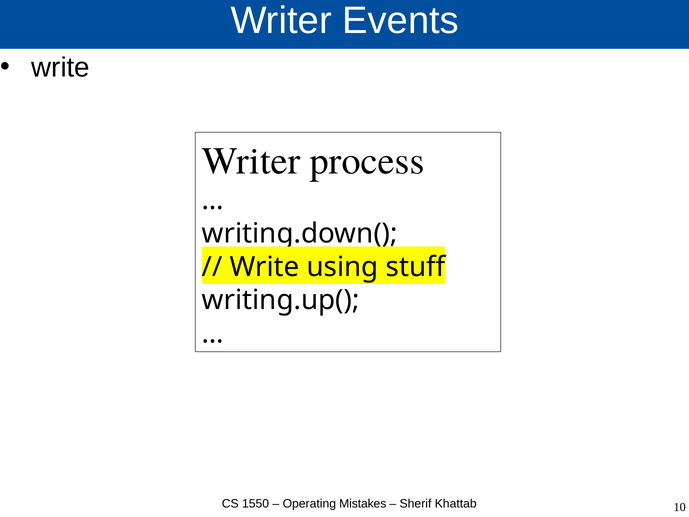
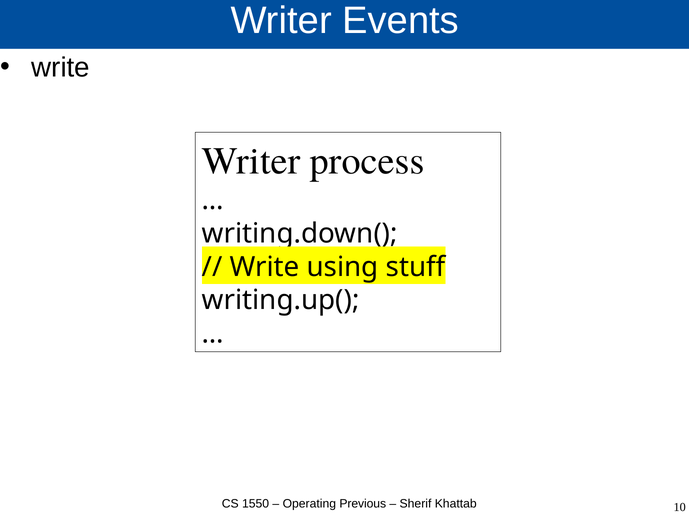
Mistakes: Mistakes -> Previous
